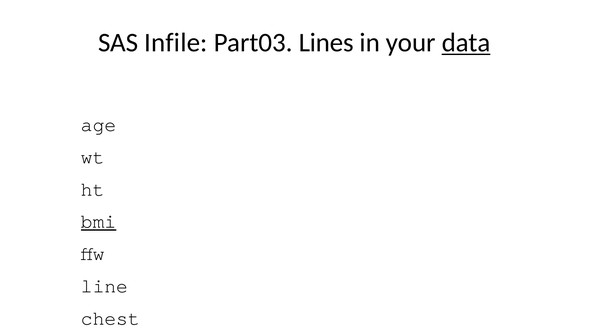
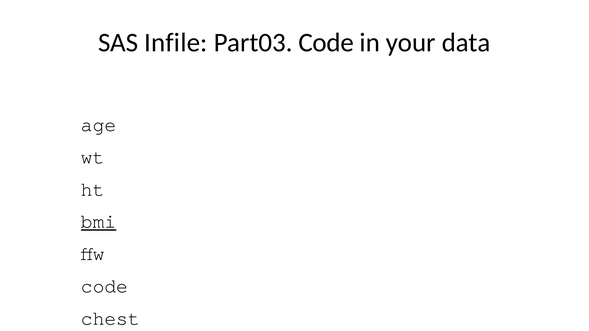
Part03 Lines: Lines -> Code
data underline: present -> none
line at (105, 286): line -> code
